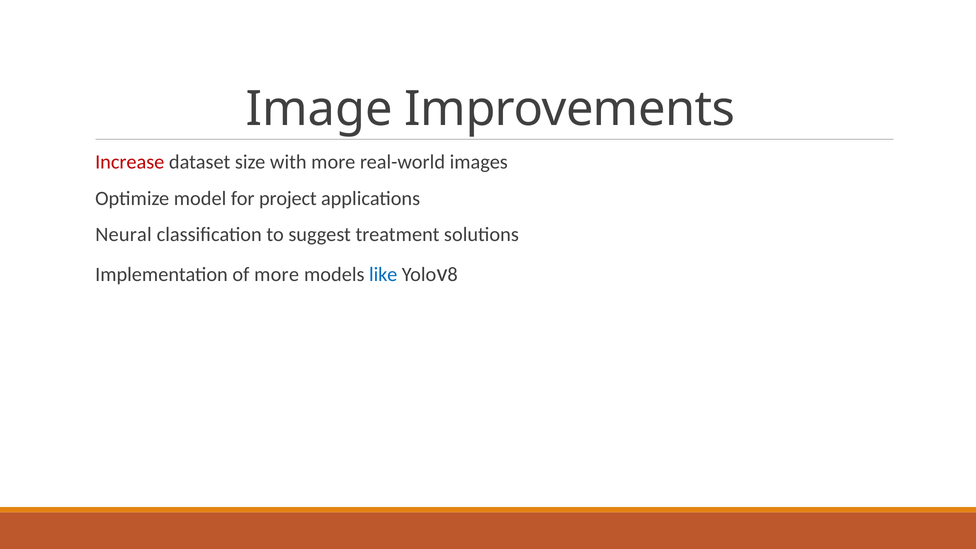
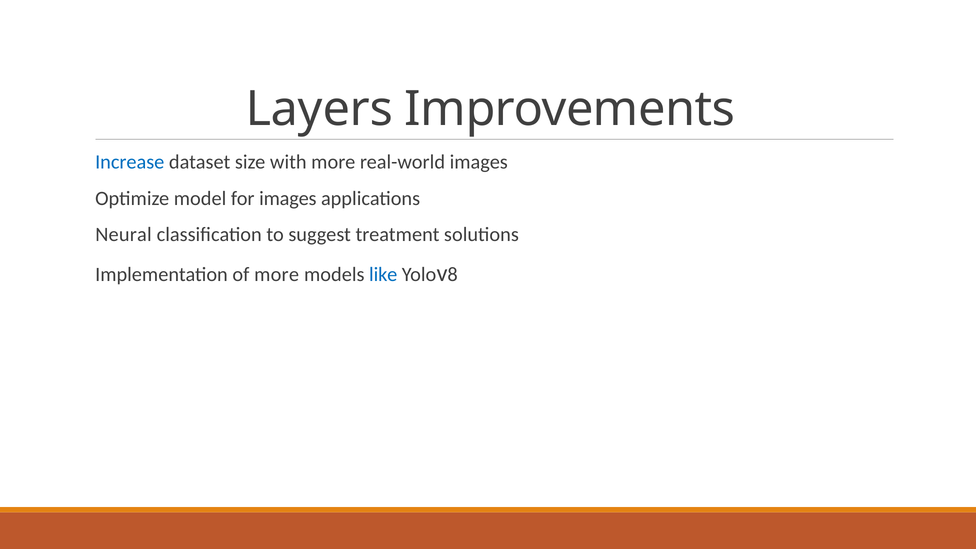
Image: Image -> Layers
Increase colour: red -> blue
for project: project -> images
